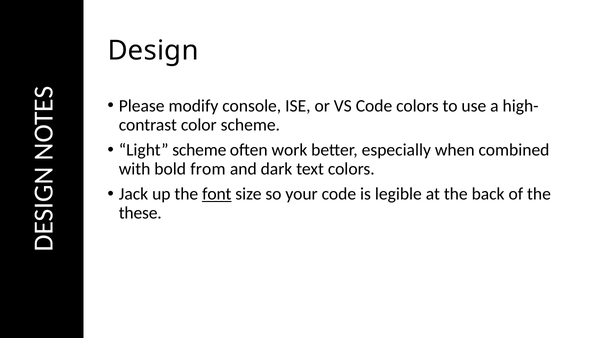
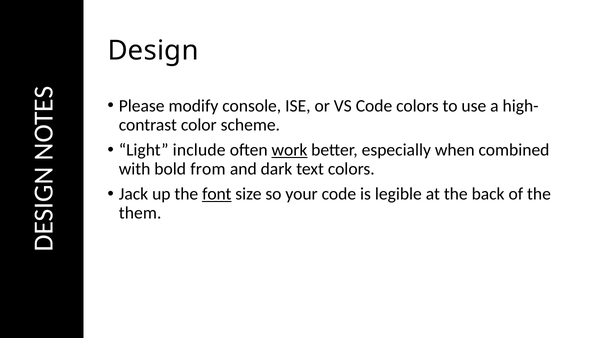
Light scheme: scheme -> include
work underline: none -> present
these: these -> them
